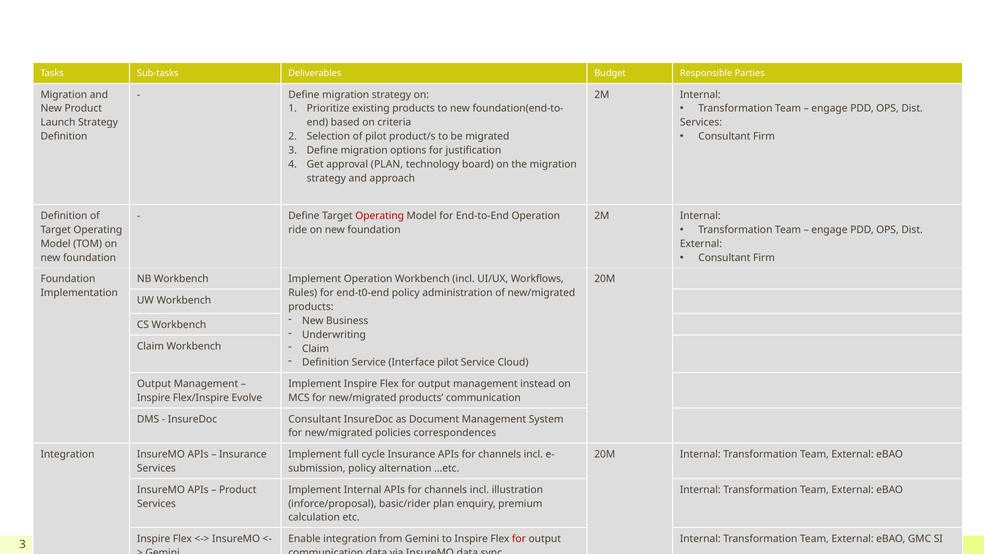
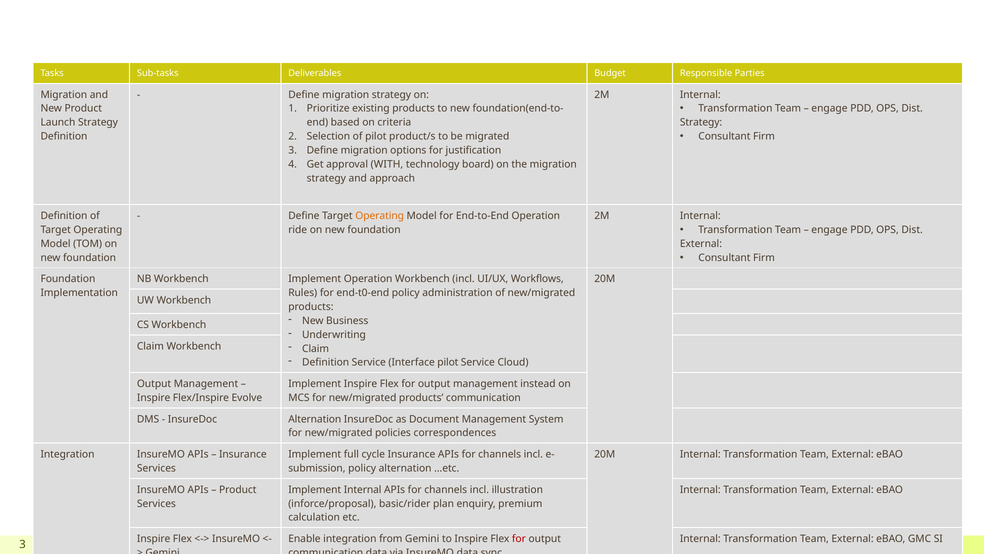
Services at (701, 122): Services -> Strategy
approval PLAN: PLAN -> WITH
Operating at (380, 216) colour: red -> orange
InsureDoc Consultant: Consultant -> Alternation
